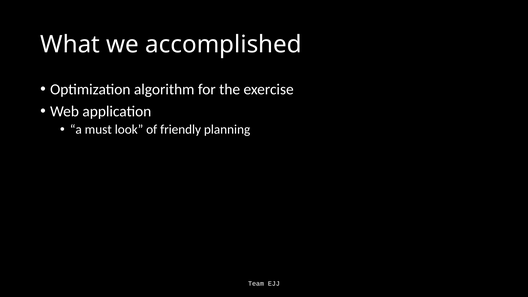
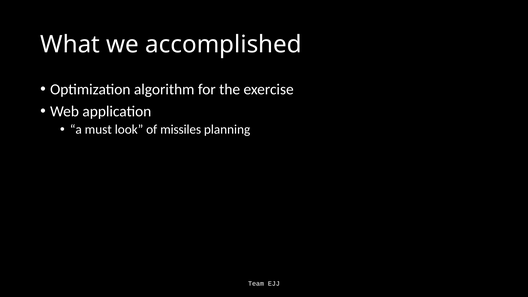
friendly: friendly -> missiles
